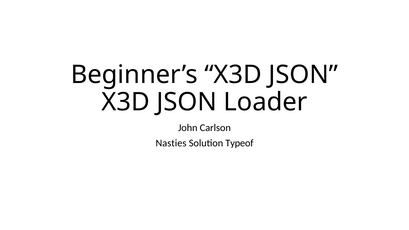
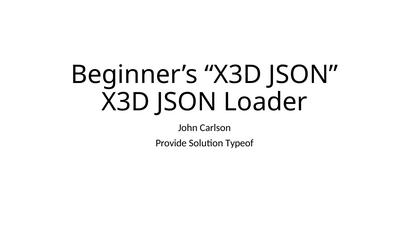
Nasties: Nasties -> Provide
